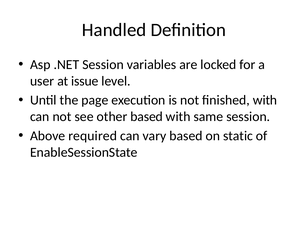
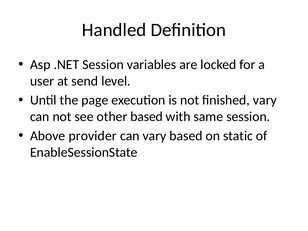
issue: issue -> send
finished with: with -> vary
required: required -> provider
